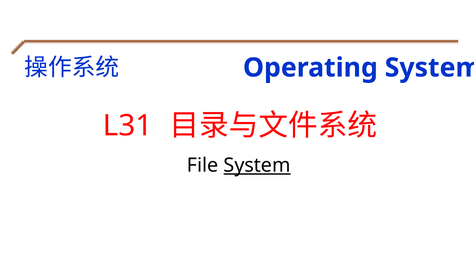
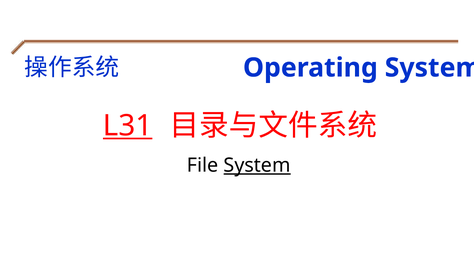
L31 underline: none -> present
